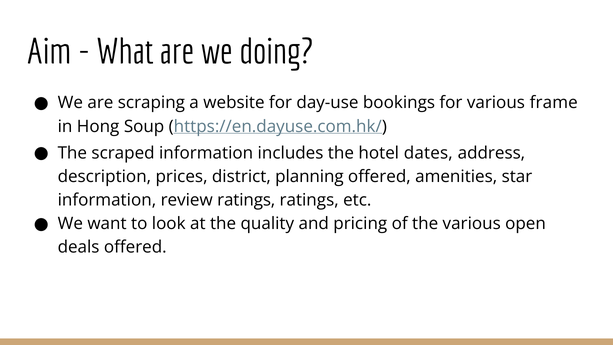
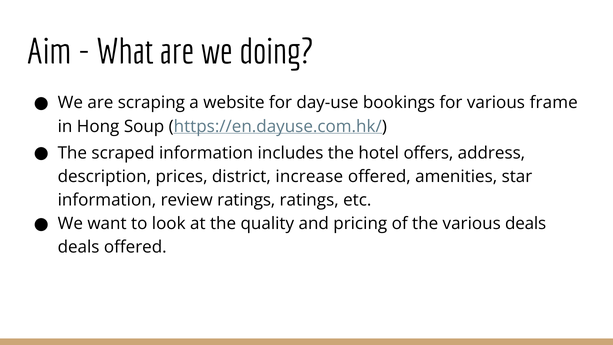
dates: dates -> offers
planning: planning -> increase
various open: open -> deals
